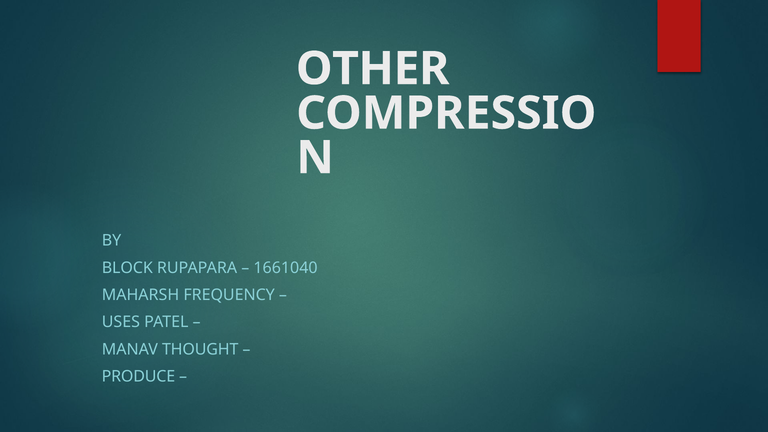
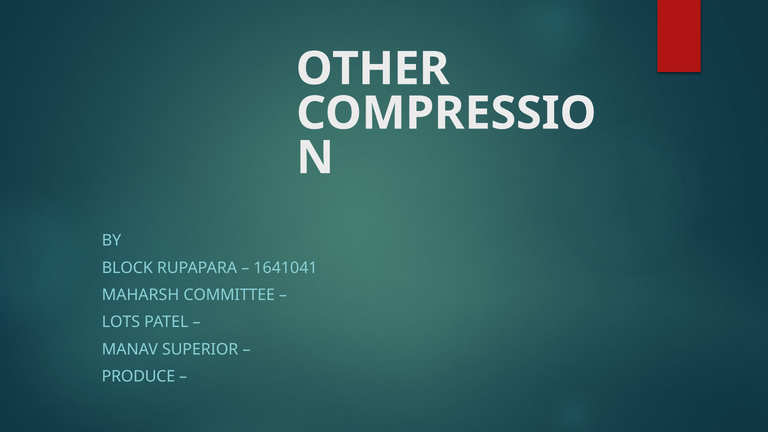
1661040: 1661040 -> 1641041
FREQUENCY: FREQUENCY -> COMMITTEE
USES: USES -> LOTS
THOUGHT: THOUGHT -> SUPERIOR
